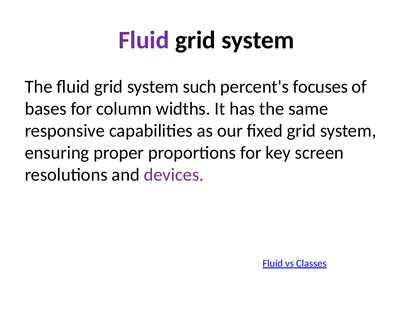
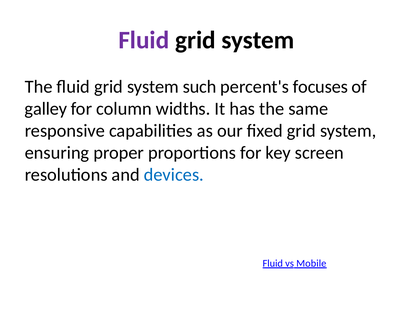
bases: bases -> galley
devices colour: purple -> blue
Classes: Classes -> Mobile
